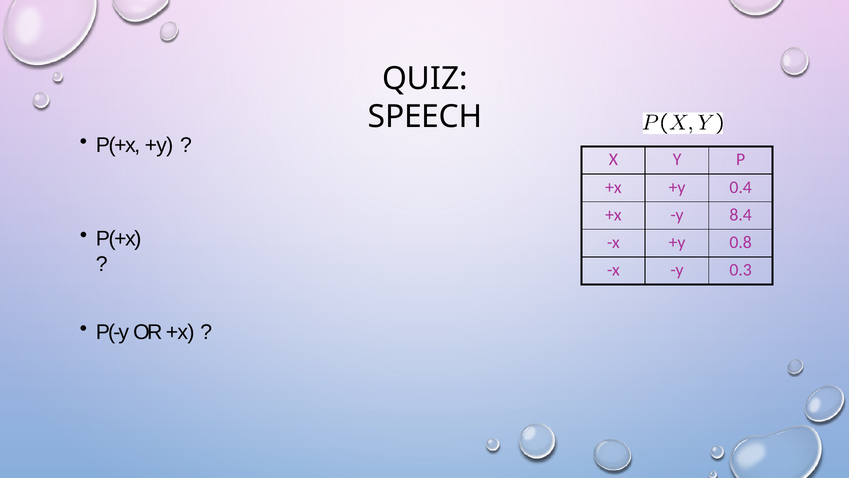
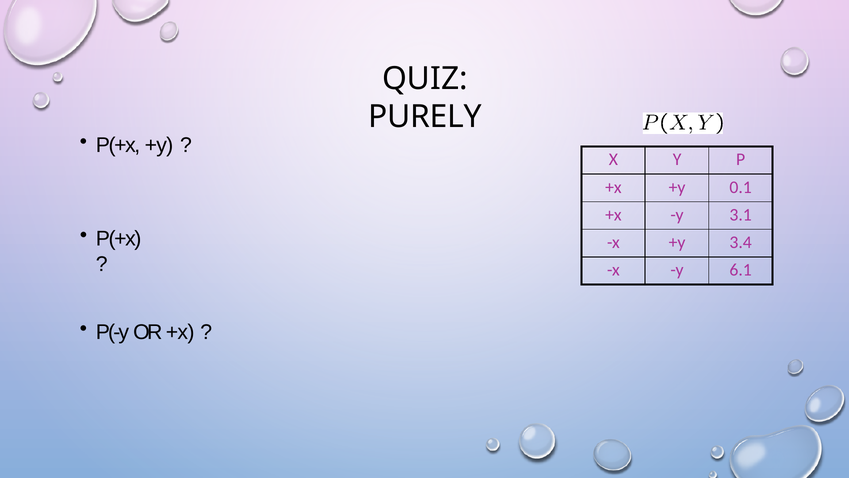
SPEECH: SPEECH -> PURELY
0.4: 0.4 -> 0.1
8.4: 8.4 -> 3.1
0.8: 0.8 -> 3.4
0.3: 0.3 -> 6.1
